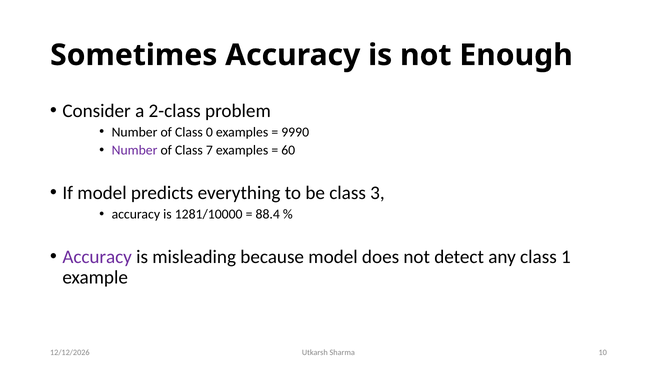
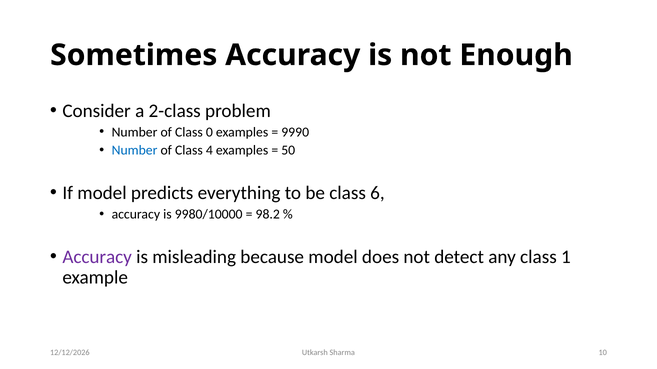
Number at (135, 150) colour: purple -> blue
7: 7 -> 4
60: 60 -> 50
3: 3 -> 6
1281/10000: 1281/10000 -> 9980/10000
88.4: 88.4 -> 98.2
